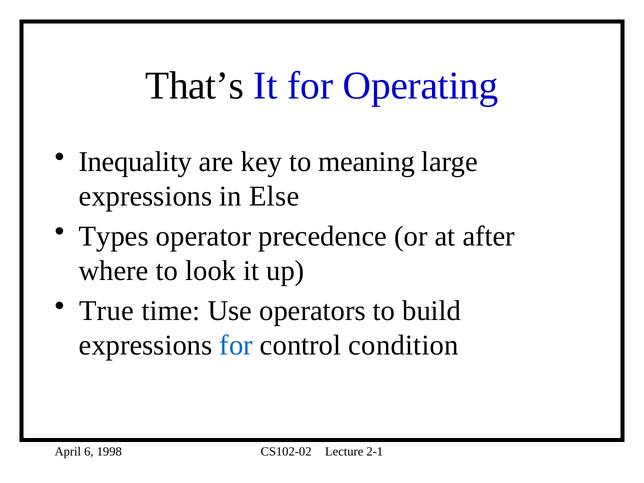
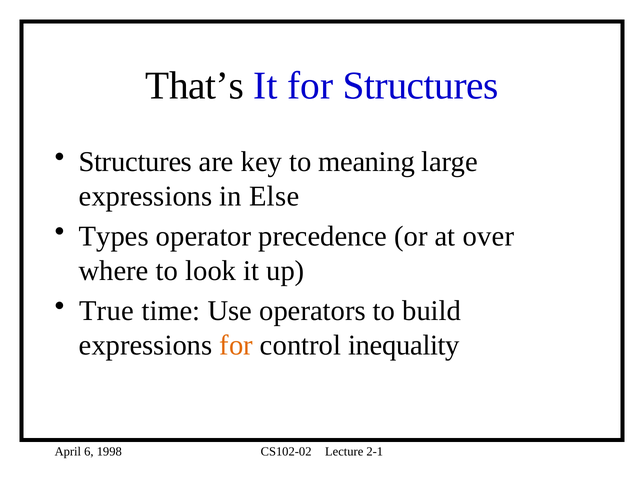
for Operating: Operating -> Structures
Inequality at (135, 162): Inequality -> Structures
after: after -> over
for at (236, 345) colour: blue -> orange
condition: condition -> inequality
